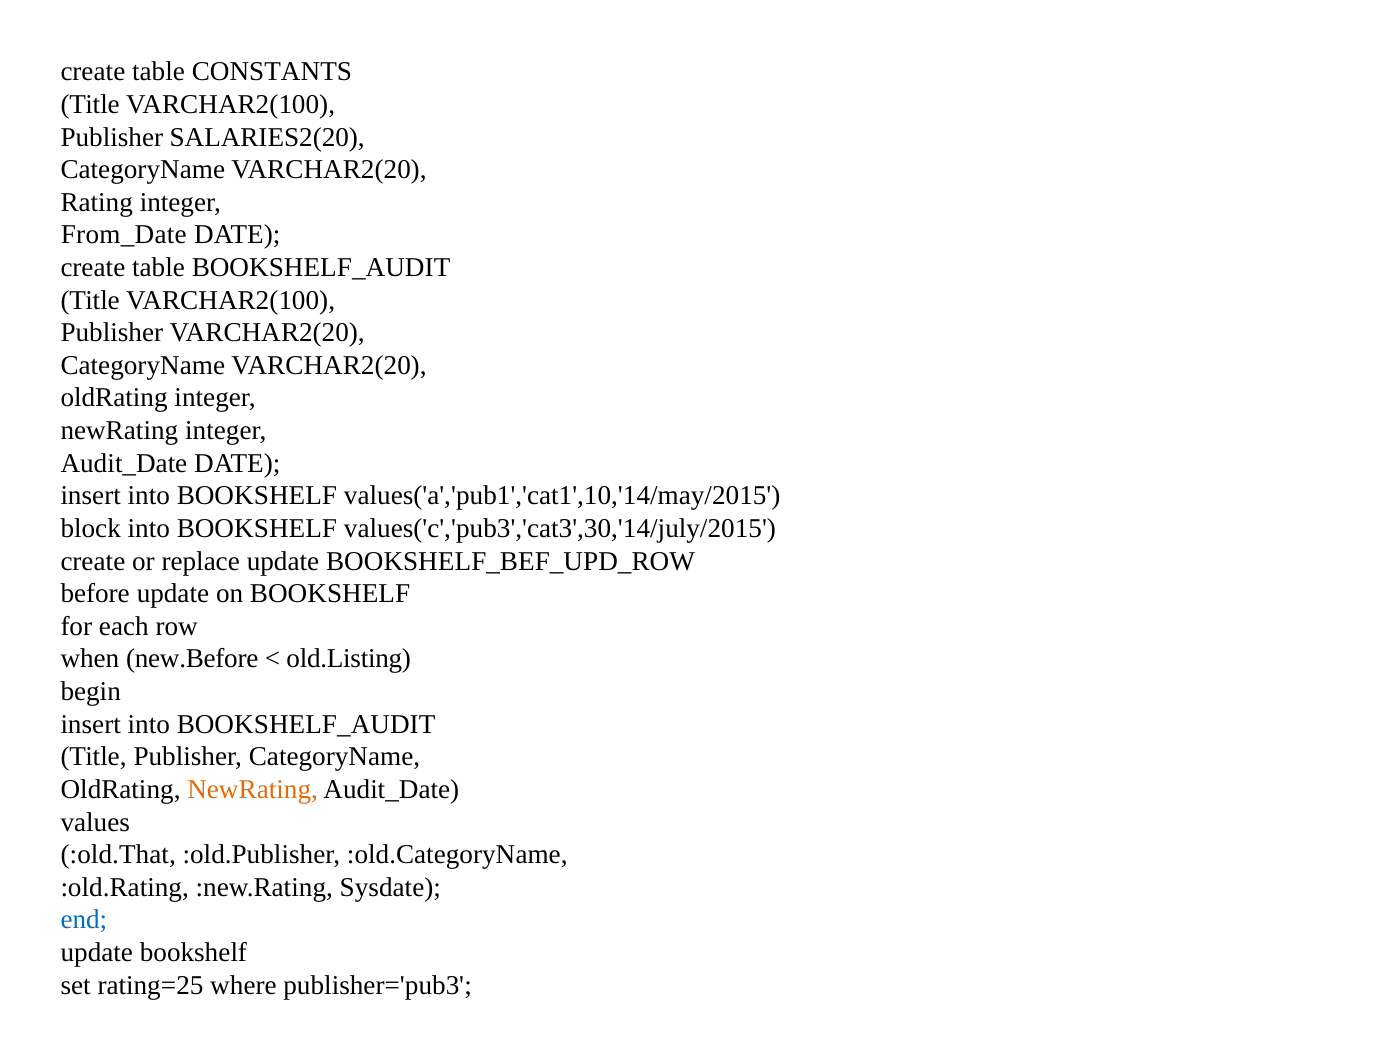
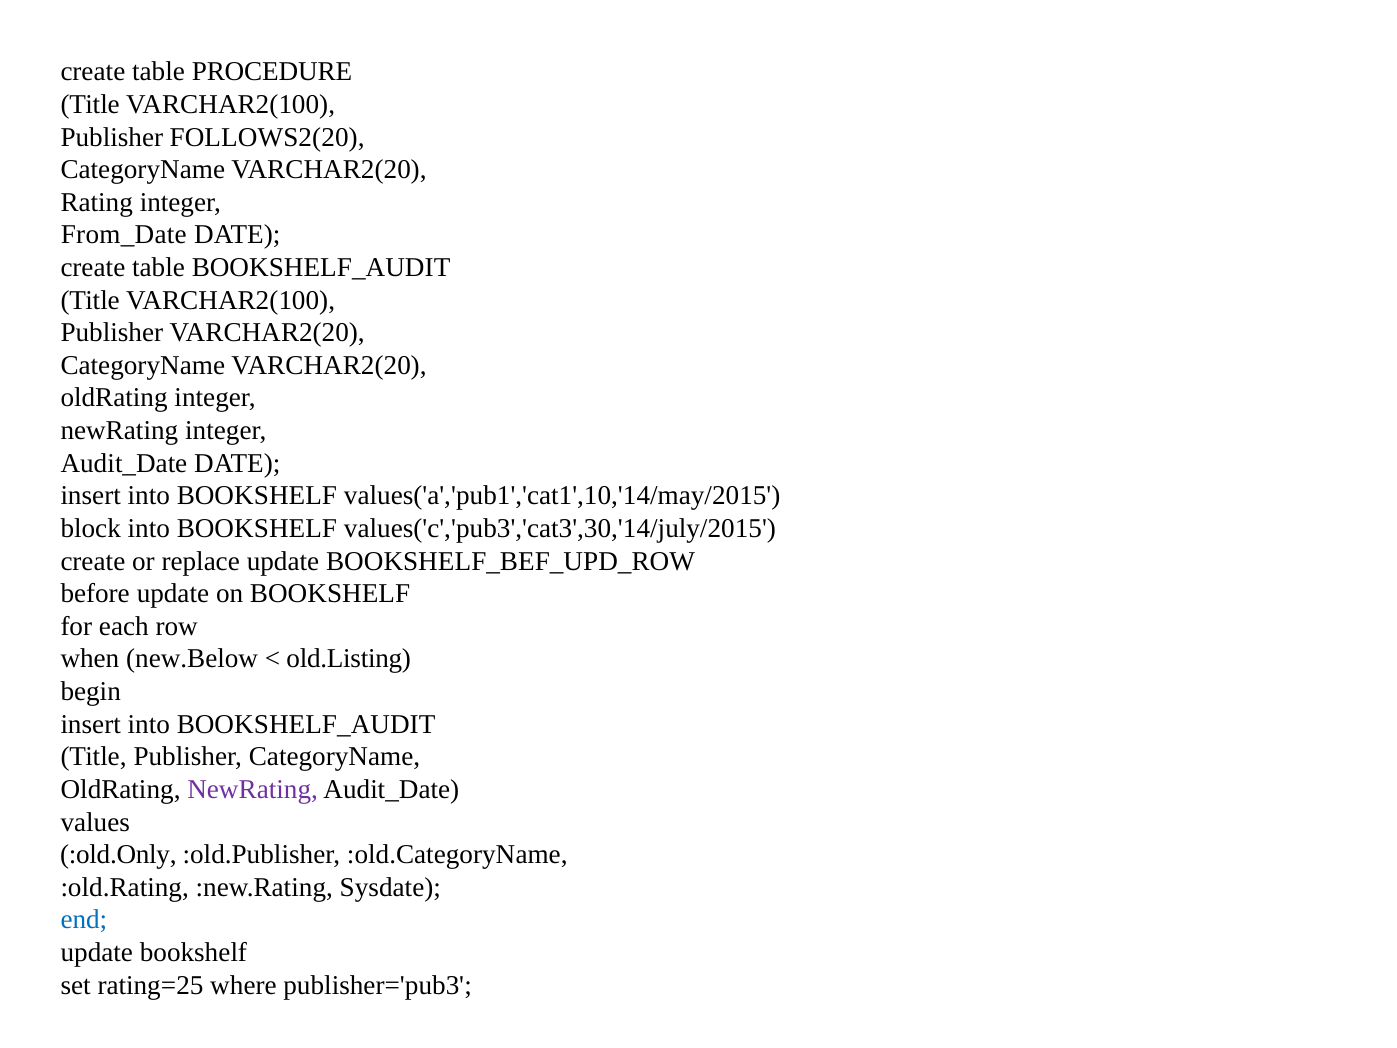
CONSTANTS: CONSTANTS -> PROCEDURE
SALARIES2(20: SALARIES2(20 -> FOLLOWS2(20
new.Before: new.Before -> new.Below
NewRating at (253, 789) colour: orange -> purple
:old.That: :old.That -> :old.Only
